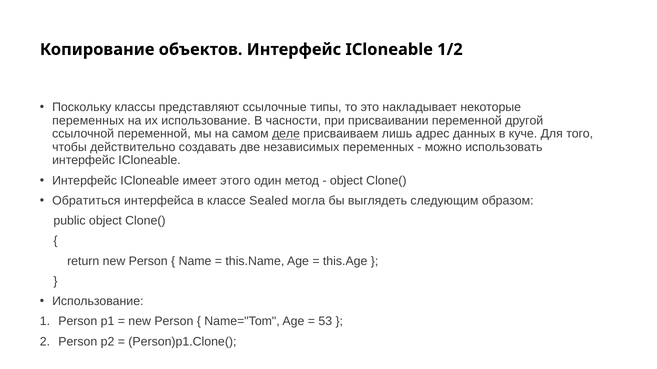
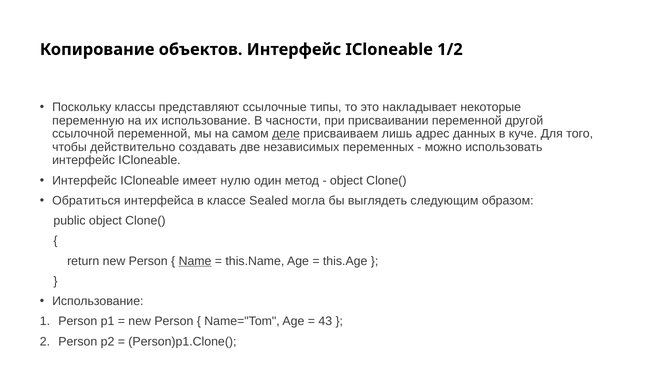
переменных at (88, 121): переменных -> переменную
этого: этого -> нулю
Name underline: none -> present
53: 53 -> 43
